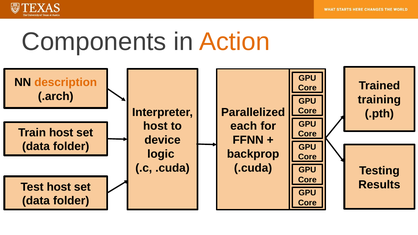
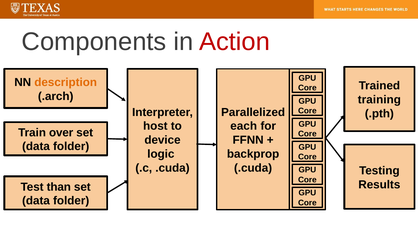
Action colour: orange -> red
Train host: host -> over
Test host: host -> than
